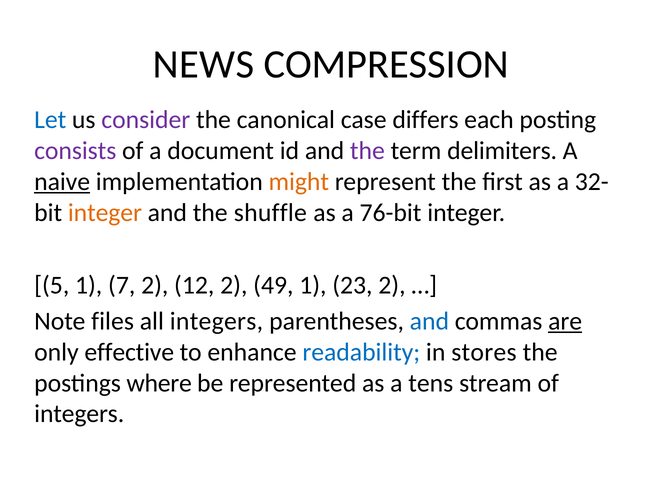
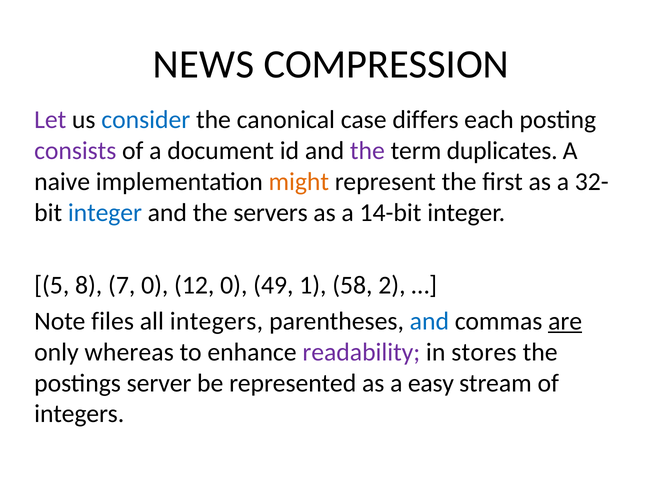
Let colour: blue -> purple
consider colour: purple -> blue
delimiters: delimiters -> duplicates
naive underline: present -> none
integer at (105, 213) colour: orange -> blue
shuffle: shuffle -> servers
76-bit: 76-bit -> 14-bit
5 1: 1 -> 8
7 2: 2 -> 0
12 2: 2 -> 0
23: 23 -> 58
effective: effective -> whereas
readability colour: blue -> purple
where: where -> server
tens: tens -> easy
